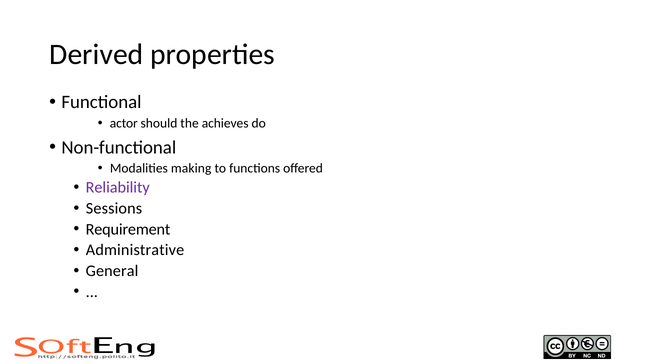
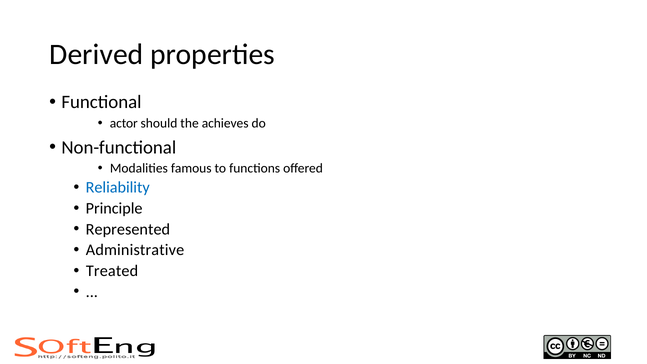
making: making -> famous
Reliability colour: purple -> blue
Sessions: Sessions -> Principle
Requirement: Requirement -> Represented
General: General -> Treated
